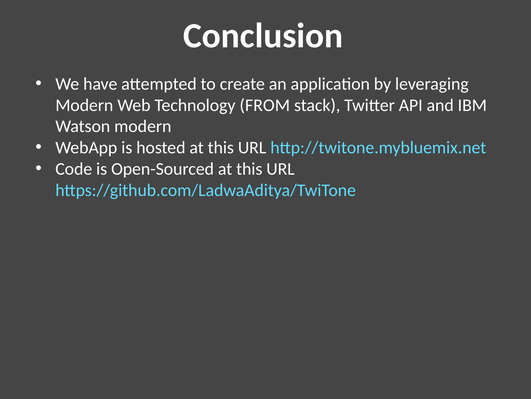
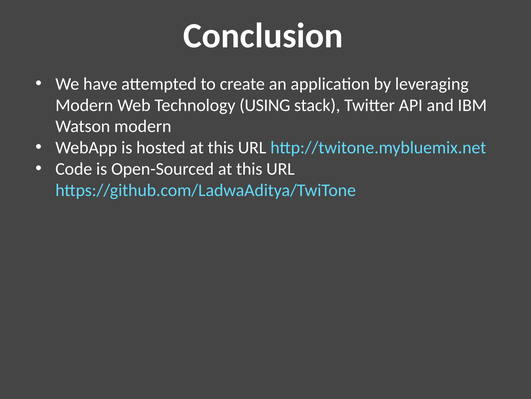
FROM: FROM -> USING
